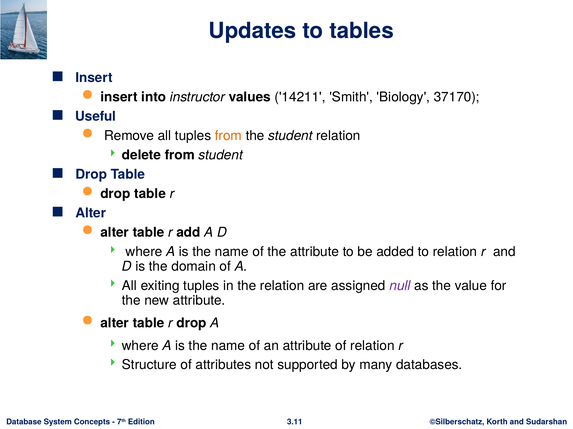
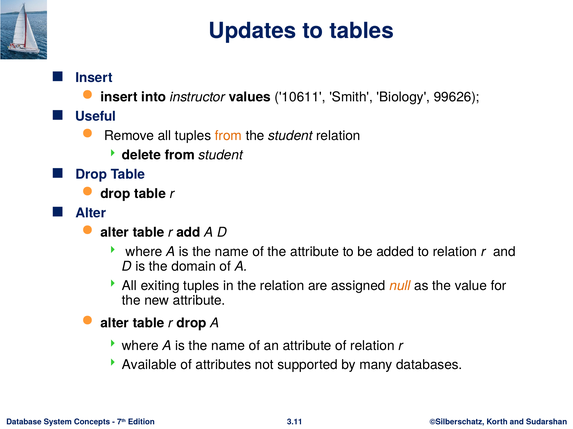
14211: 14211 -> 10611
37170: 37170 -> 99626
null colour: purple -> orange
Structure: Structure -> Available
